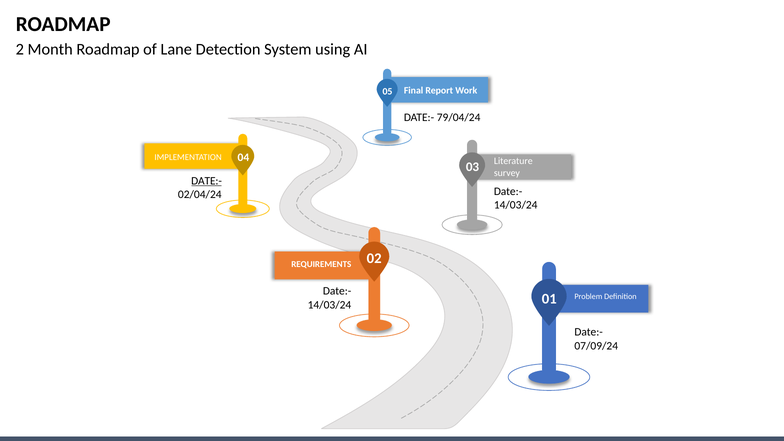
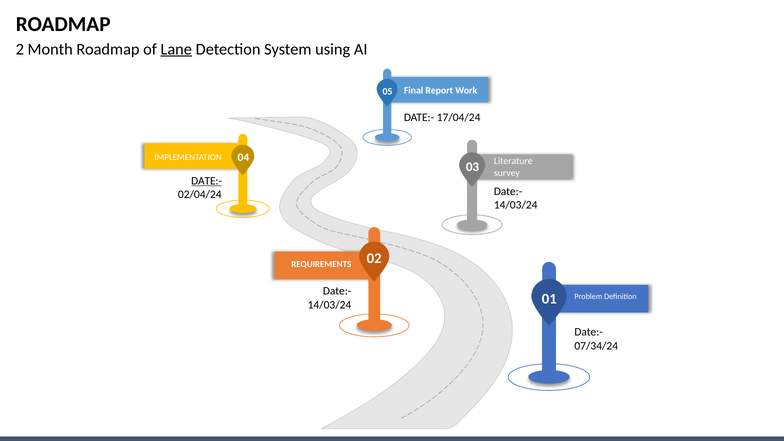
Lane underline: none -> present
79/04/24: 79/04/24 -> 17/04/24
07/09/24: 07/09/24 -> 07/34/24
